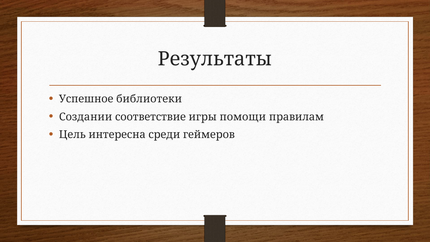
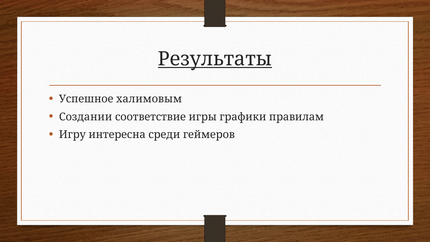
Результаты underline: none -> present
библиотеки: библиотеки -> халимовым
помощи: помощи -> графики
Цель: Цель -> Игру
